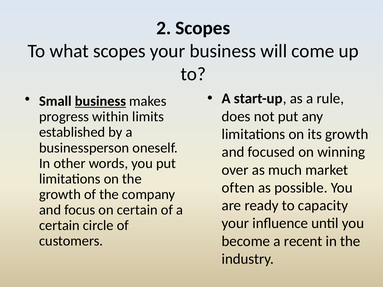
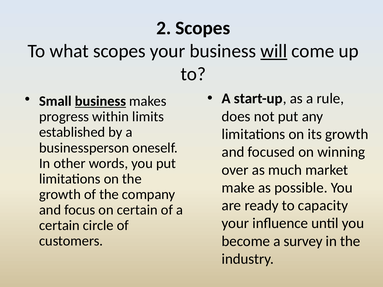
will underline: none -> present
often: often -> make
recent: recent -> survey
